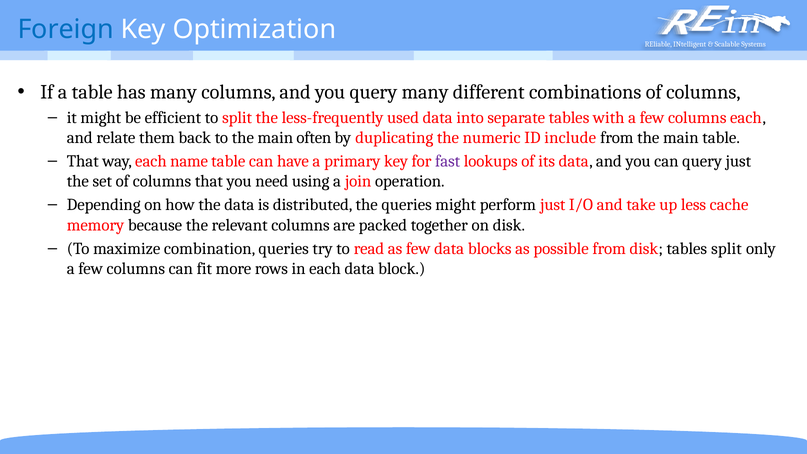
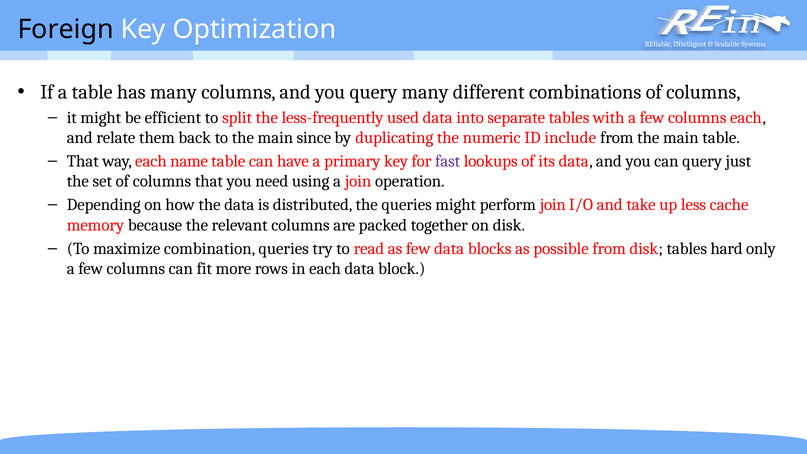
Foreign colour: blue -> black
often: often -> since
perform just: just -> join
tables split: split -> hard
